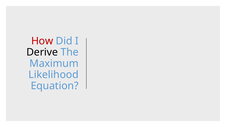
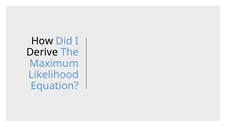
How colour: red -> black
